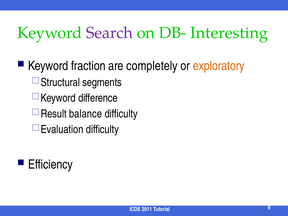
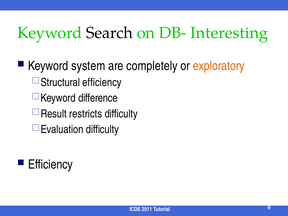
Search colour: purple -> black
fraction: fraction -> system
segments at (102, 82): segments -> efficiency
balance: balance -> restricts
